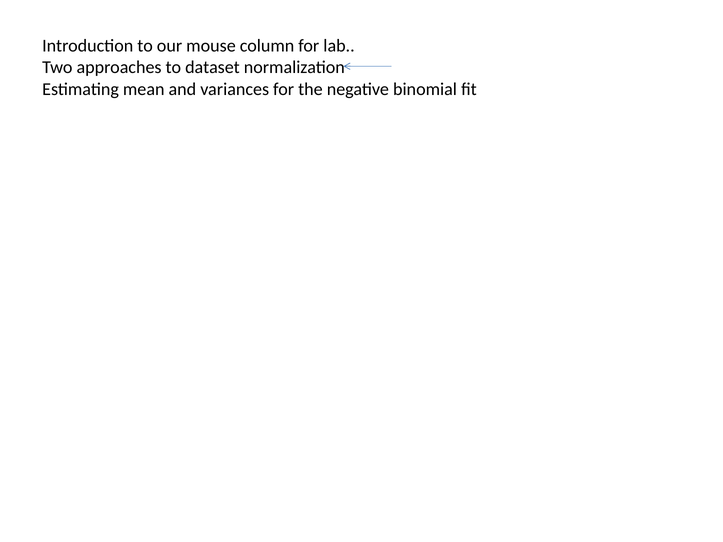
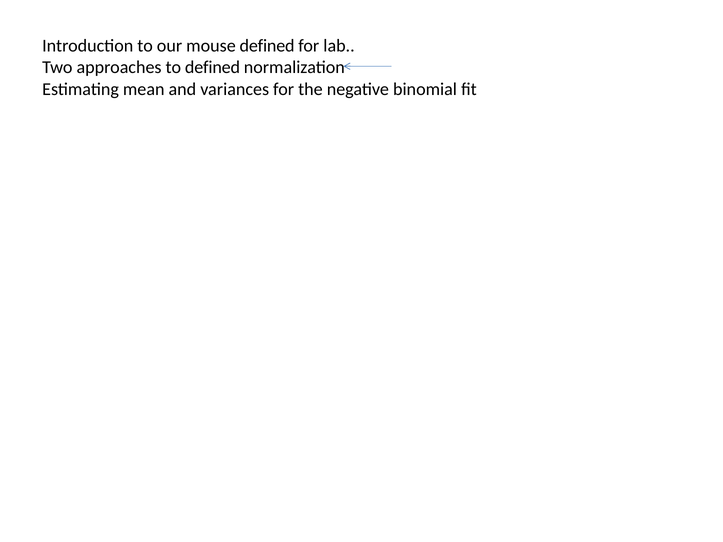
mouse column: column -> defined
to dataset: dataset -> defined
